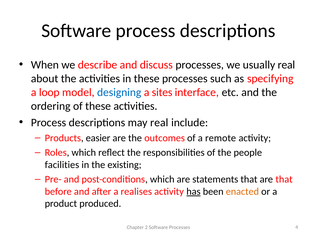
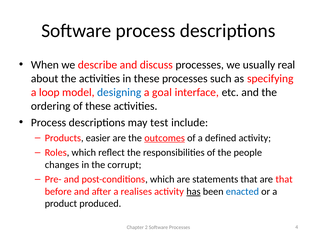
sites: sites -> goal
may real: real -> test
outcomes underline: none -> present
remote: remote -> defined
facilities: facilities -> changes
existing: existing -> corrupt
enacted colour: orange -> blue
